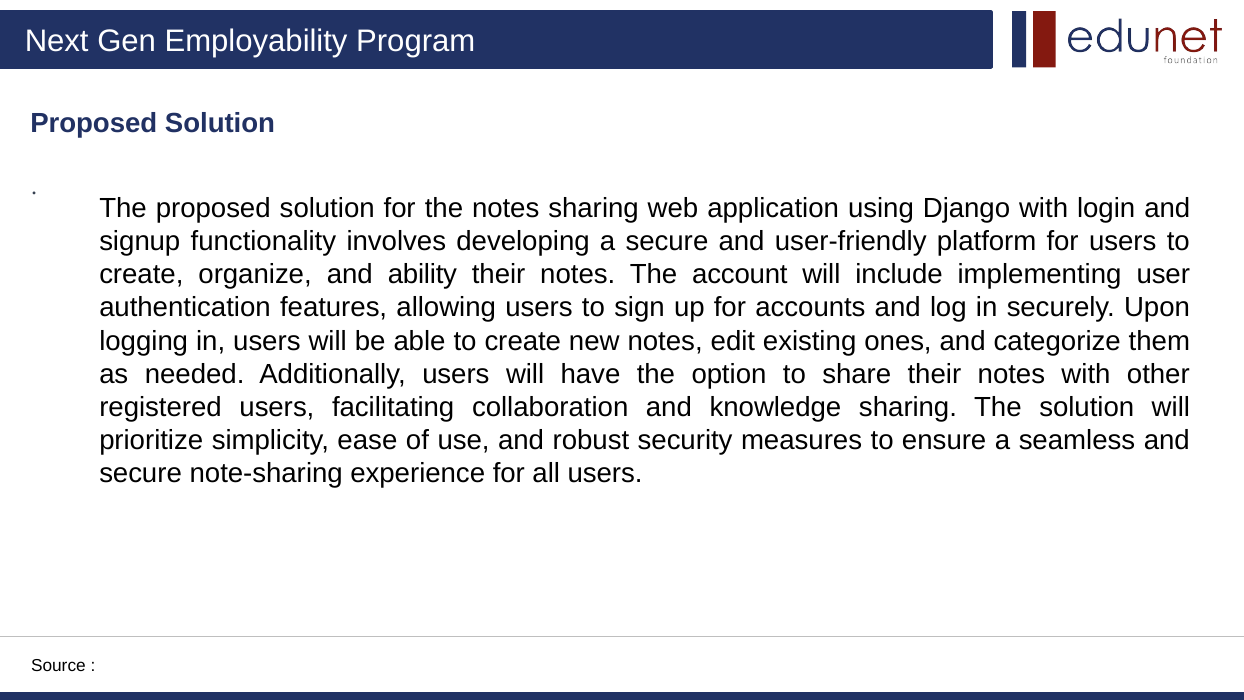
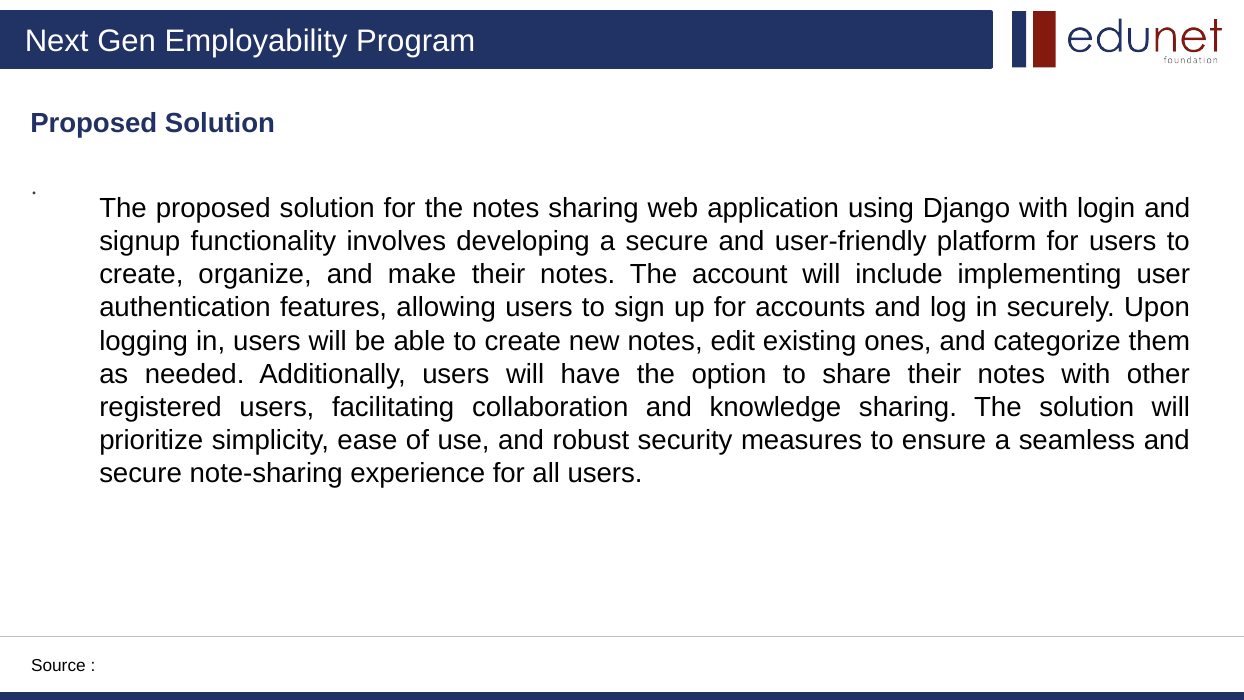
ability: ability -> make
